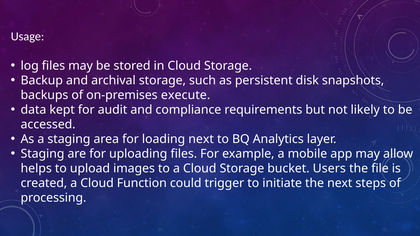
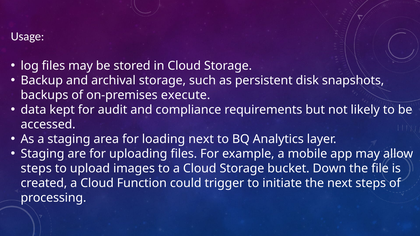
helps at (36, 169): helps -> steps
Users: Users -> Down
